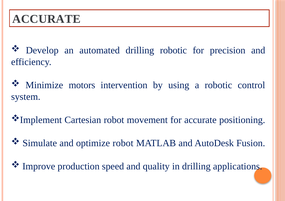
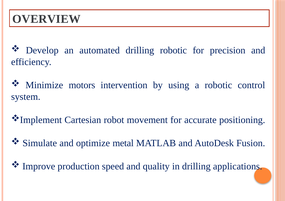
ACCURATE at (46, 19): ACCURATE -> OVERVIEW
optimize robot: robot -> metal
